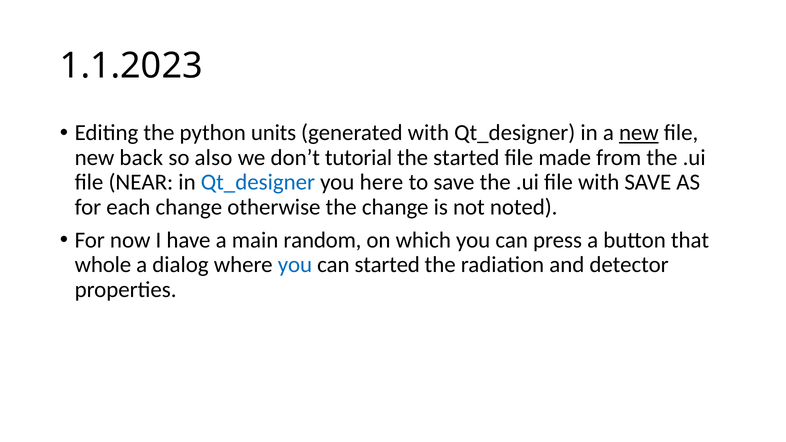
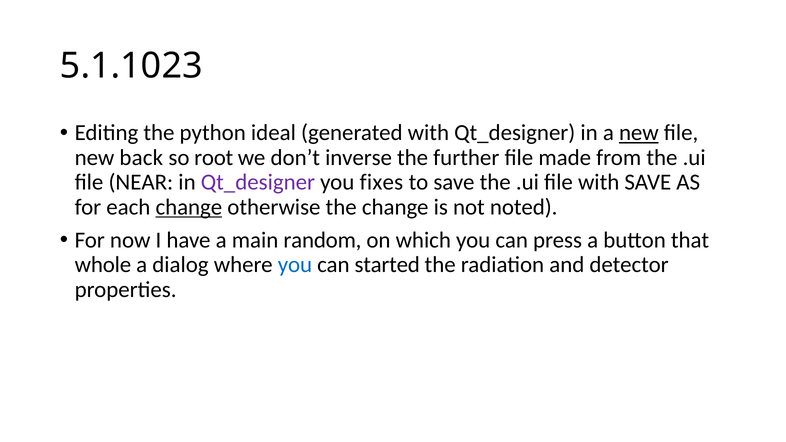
1.1.2023: 1.1.2023 -> 5.1.1023
units: units -> ideal
also: also -> root
tutorial: tutorial -> inverse
the started: started -> further
Qt_designer at (258, 182) colour: blue -> purple
here: here -> fixes
change at (189, 207) underline: none -> present
